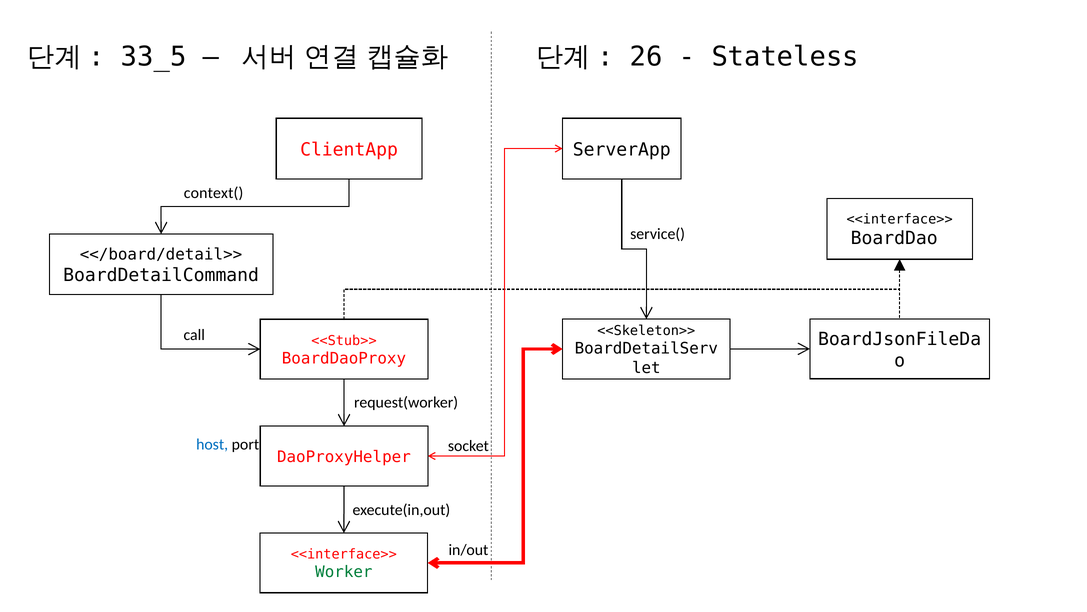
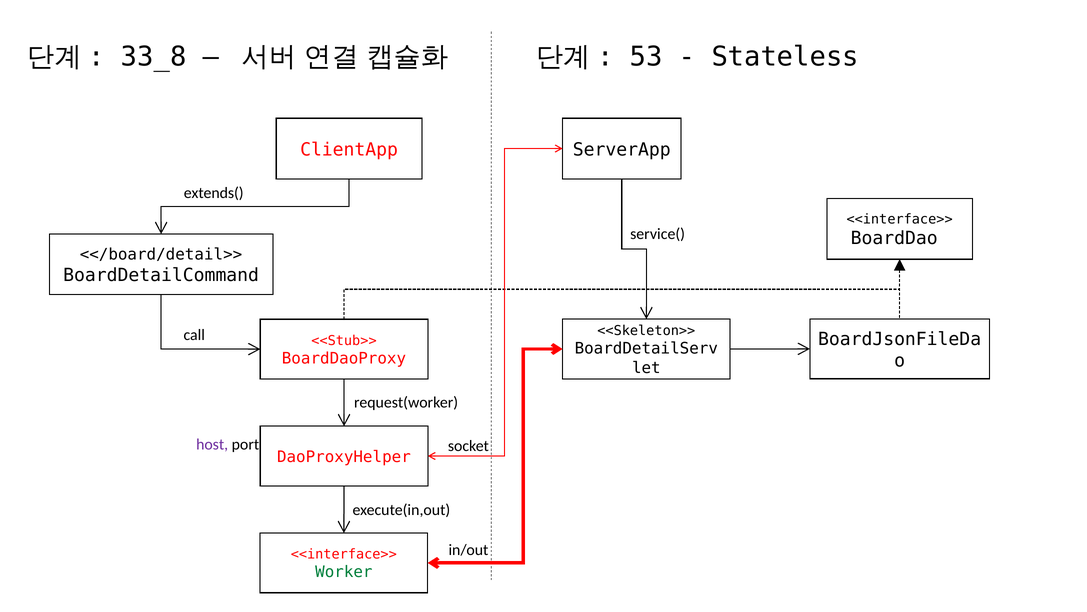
33_5: 33_5 -> 33_8
26: 26 -> 53
context(: context( -> extends(
host colour: blue -> purple
